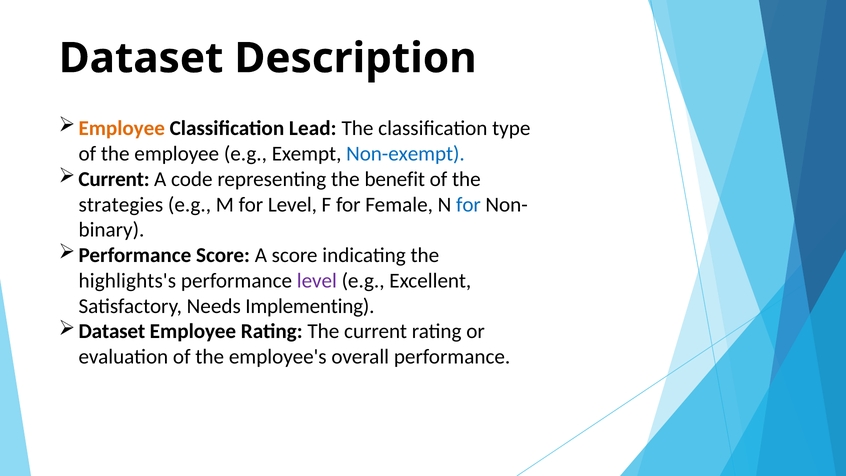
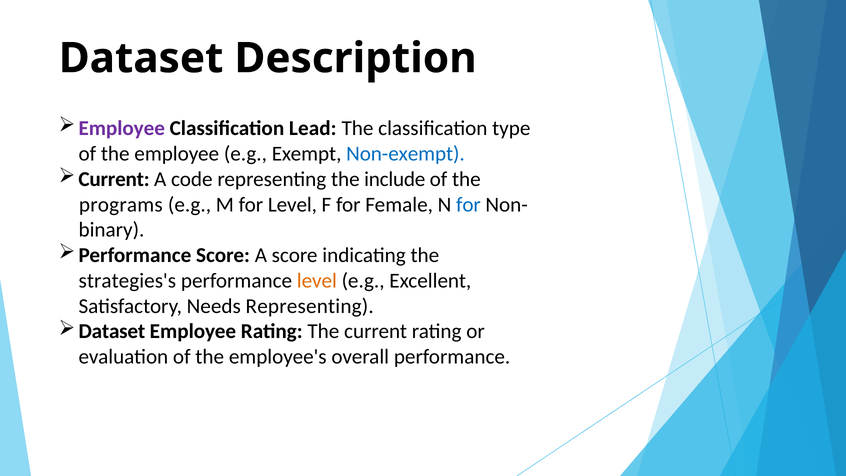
Employee at (122, 128) colour: orange -> purple
benefit: benefit -> include
strategies: strategies -> programs
highlights's: highlights's -> strategies's
level at (317, 281) colour: purple -> orange
Needs Implementing: Implementing -> Representing
